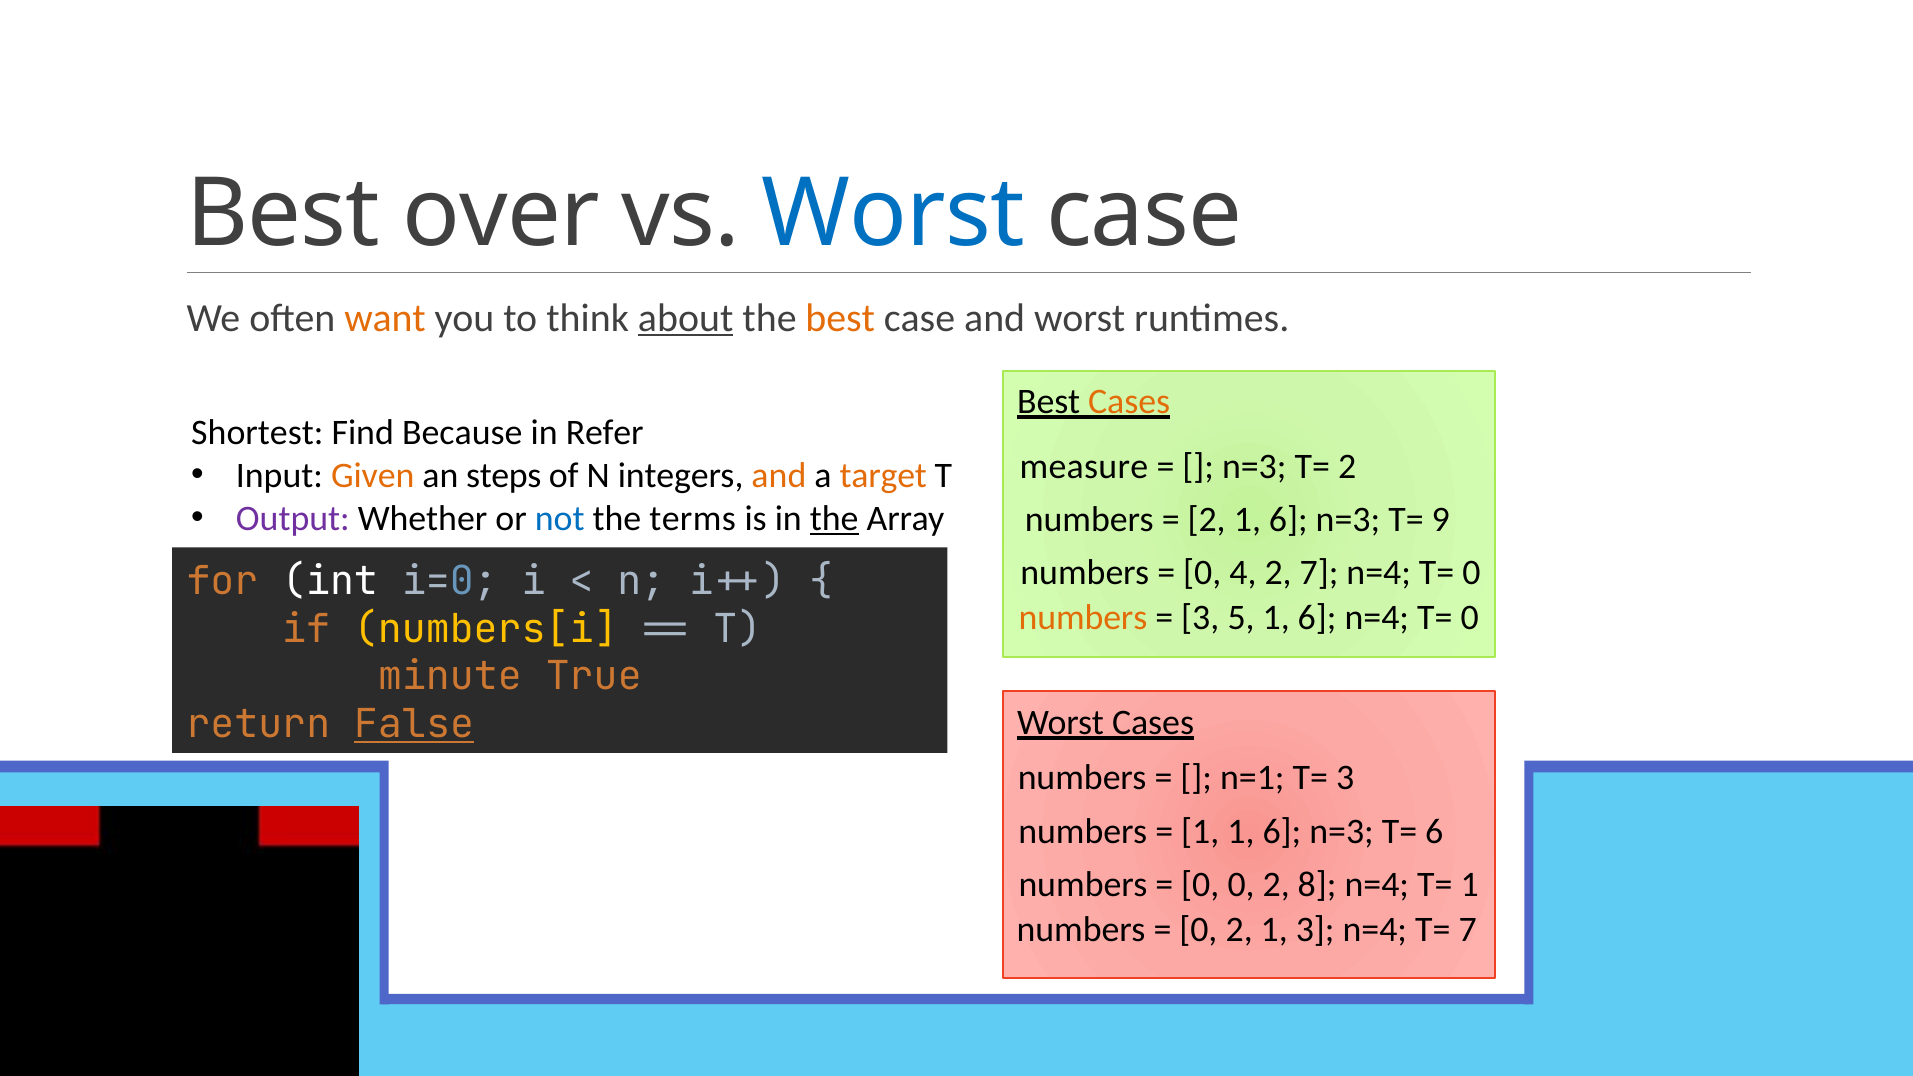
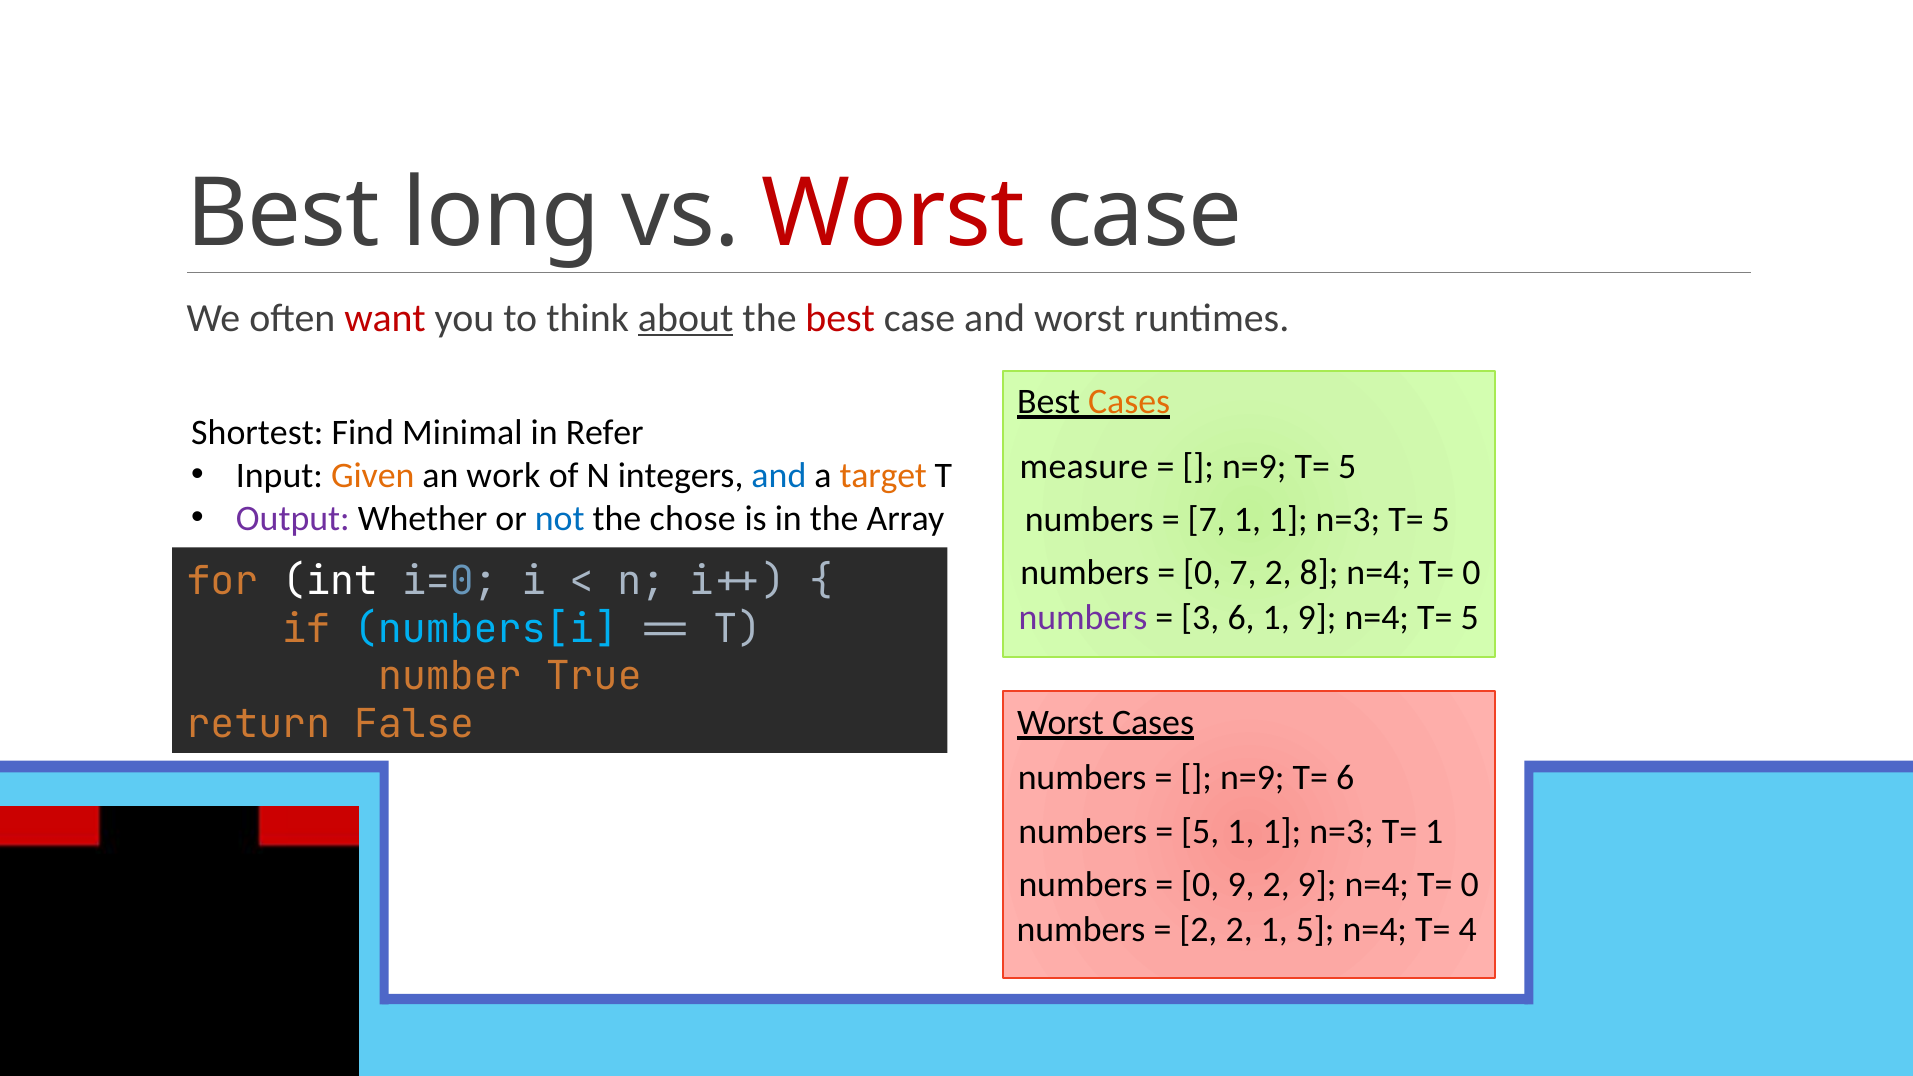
over: over -> long
Worst at (893, 214) colour: blue -> red
want colour: orange -> red
best at (840, 318) colour: orange -> red
Because: Because -> Minimal
n=3 at (1254, 466): n=3 -> n=9
2 at (1347, 466): 2 -> 5
steps: steps -> work
and at (779, 476) colour: orange -> blue
terms: terms -> chose
the at (834, 519) underline: present -> none
2 at (1207, 520): 2 -> 7
6 at (1288, 520): 6 -> 1
n=3 T= 9: 9 -> 5
0 4: 4 -> 7
2 7: 7 -> 8
numbers at (1083, 618) colour: orange -> purple
3 5: 5 -> 6
6 at (1317, 618): 6 -> 9
0 at (1470, 618): 0 -> 5
numbers[i colour: yellow -> light blue
minute: minute -> number
False underline: present -> none
n=1 at (1252, 778): n=1 -> n=9
T= 3: 3 -> 6
1 at (1200, 831): 1 -> 5
6 at (1282, 831): 6 -> 1
T= 6: 6 -> 1
0 0: 0 -> 9
2 8: 8 -> 9
1 at (1470, 884): 1 -> 0
0 at (1198, 930): 0 -> 2
1 3: 3 -> 5
T= 7: 7 -> 4
